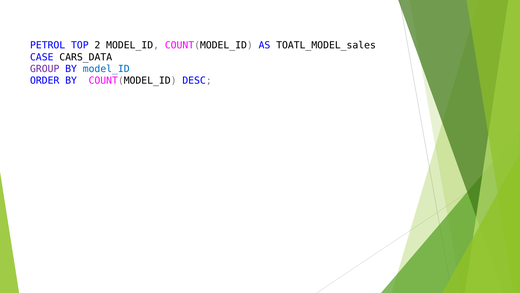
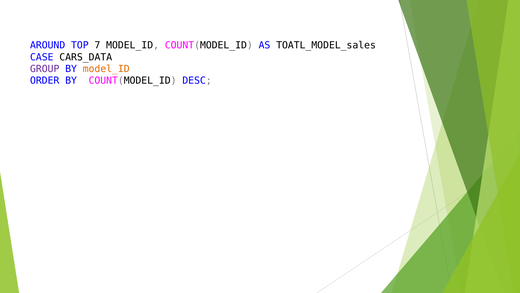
PETROL: PETROL -> AROUND
2: 2 -> 7
model_ID at (106, 69) colour: blue -> orange
